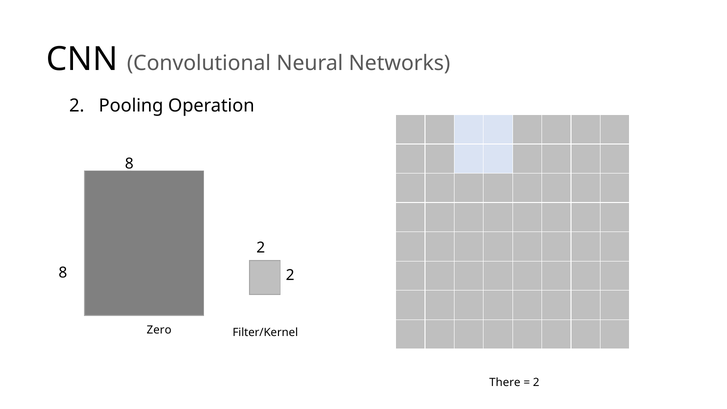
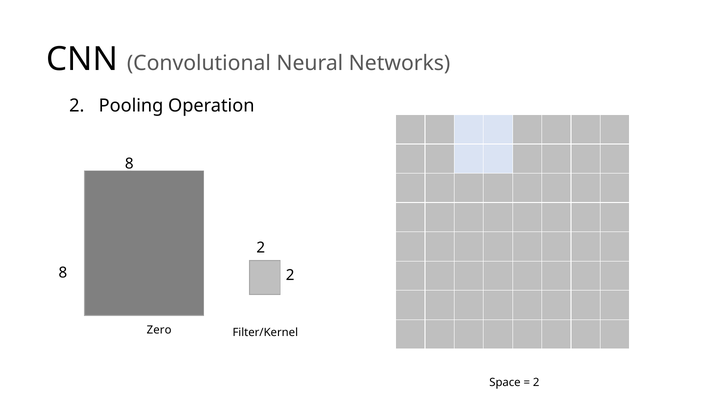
There: There -> Space
